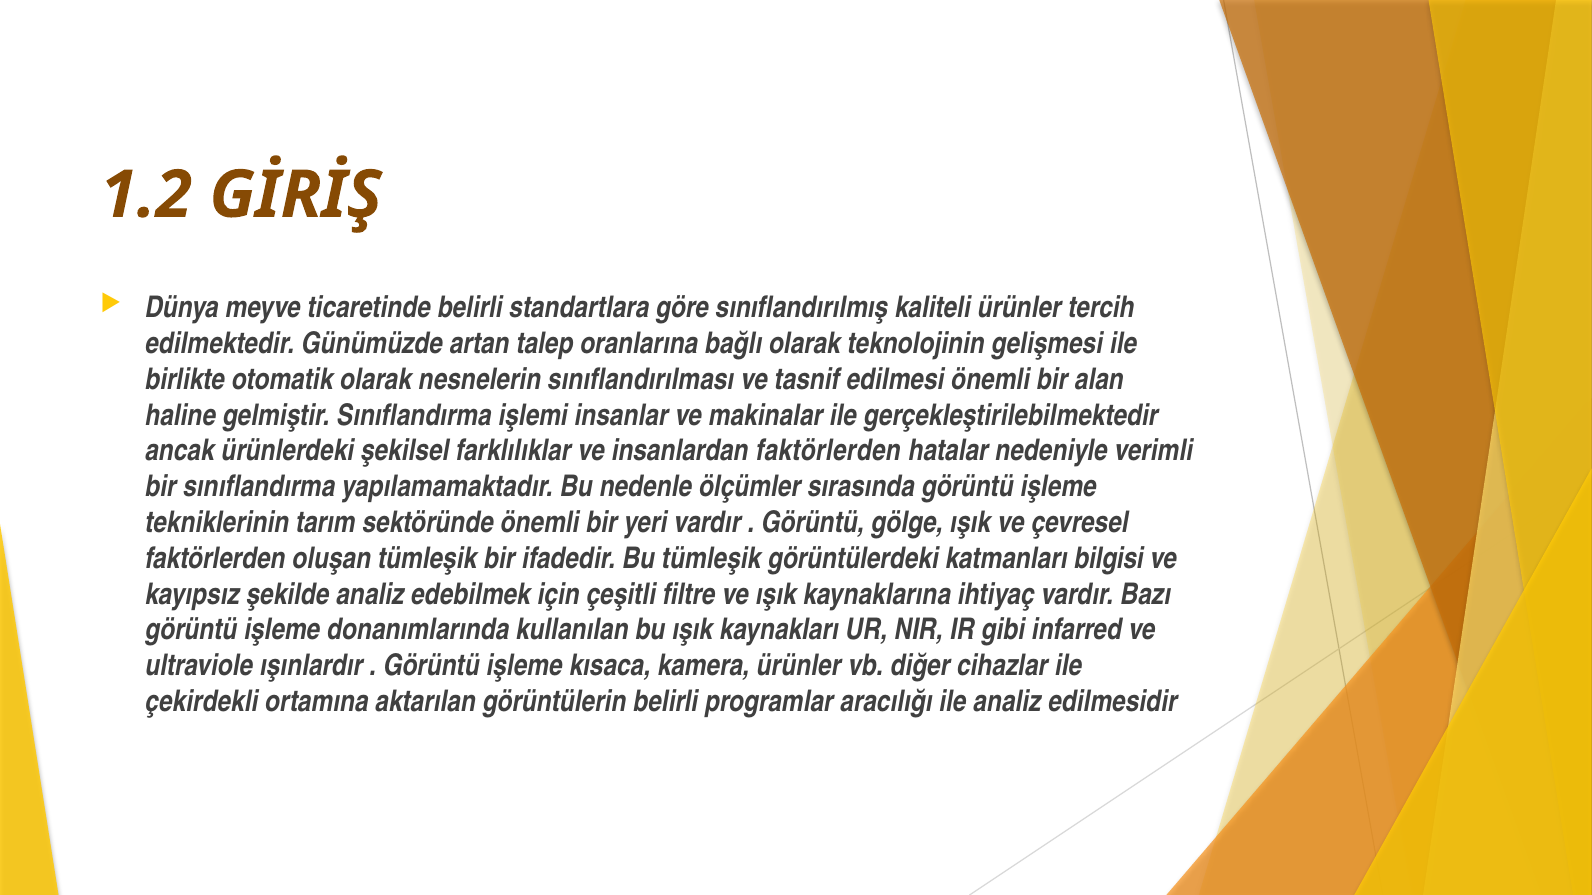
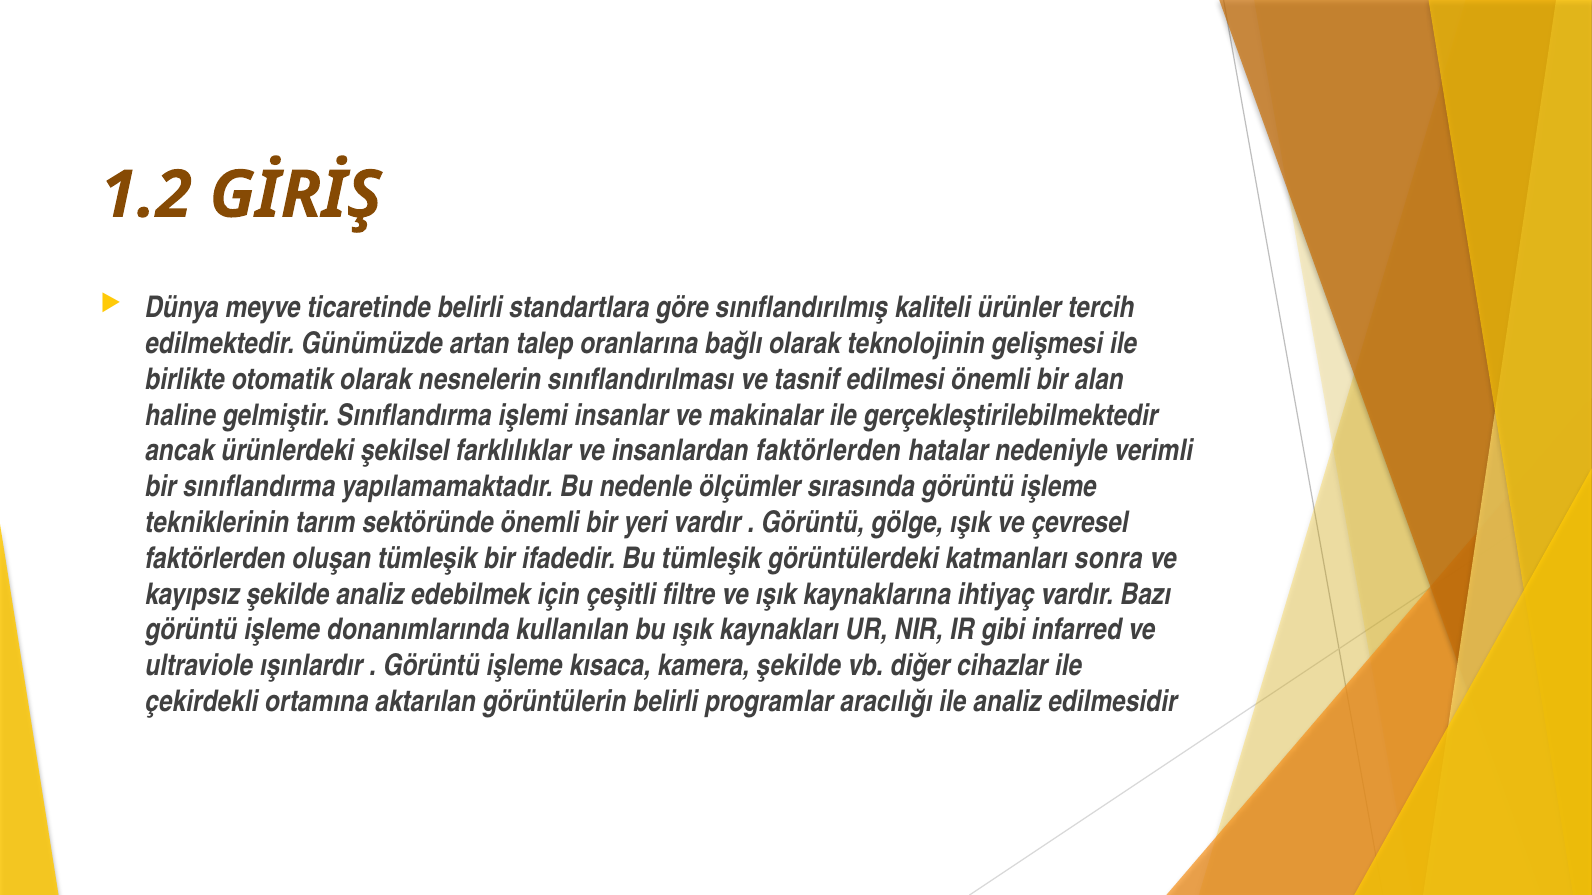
bilgisi: bilgisi -> sonra
kamera ürünler: ürünler -> şekilde
